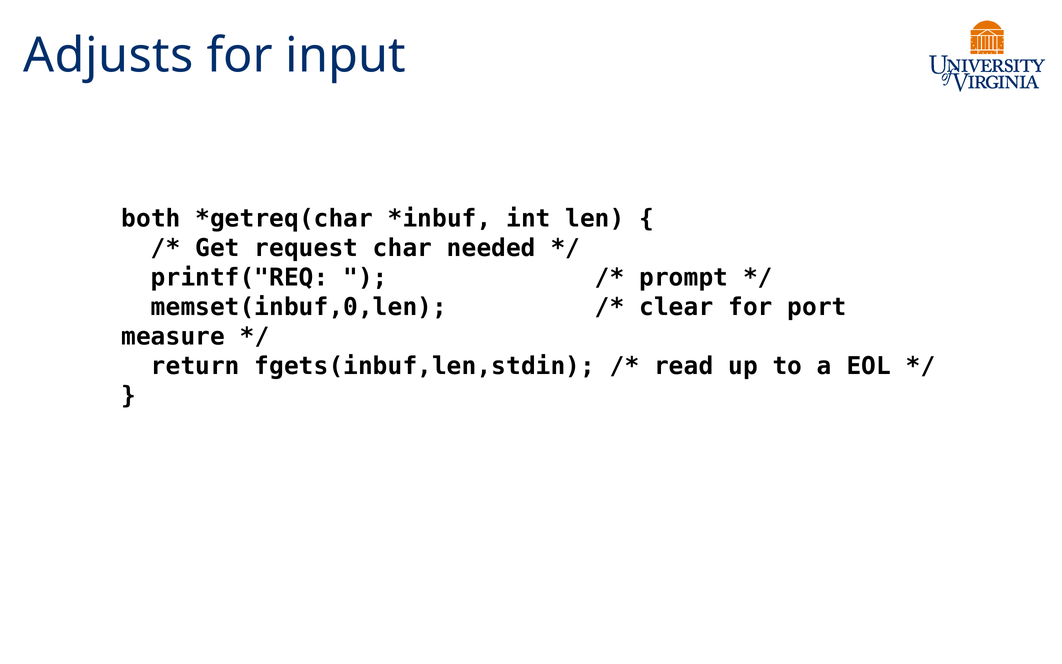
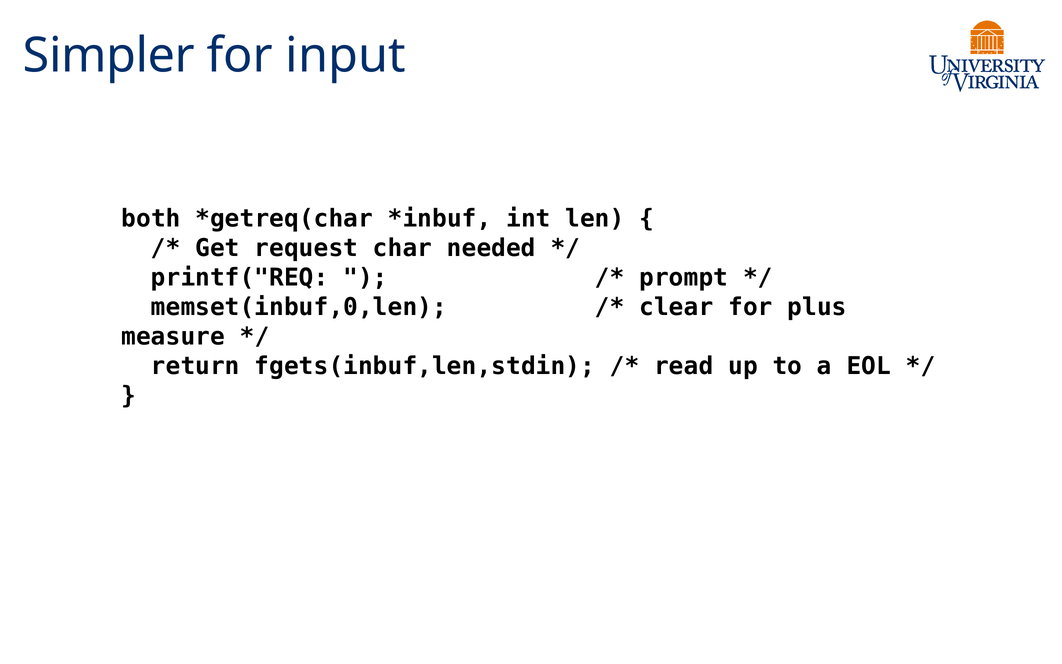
Adjusts: Adjusts -> Simpler
port: port -> plus
